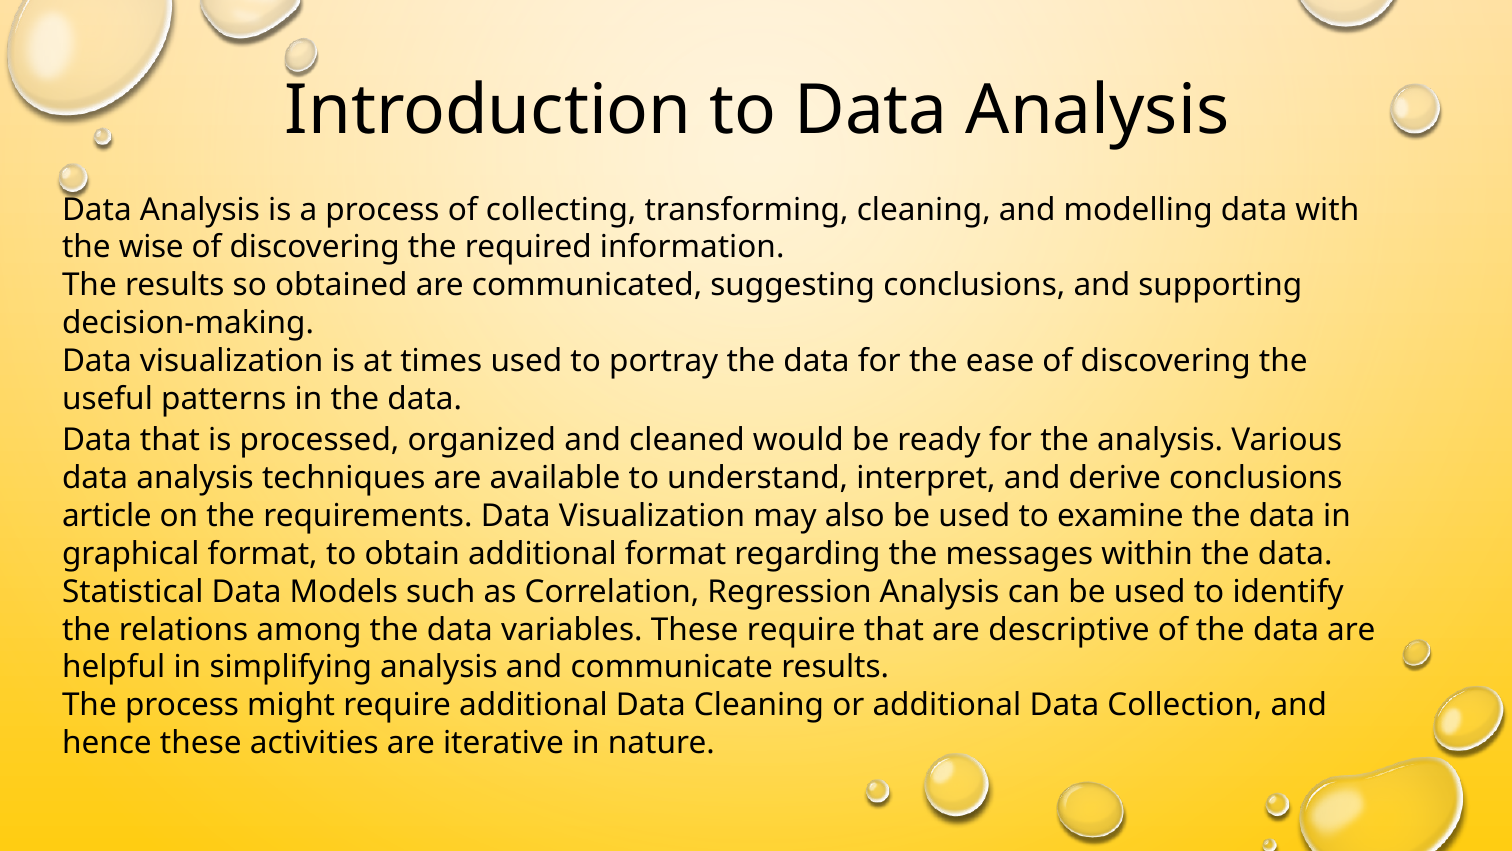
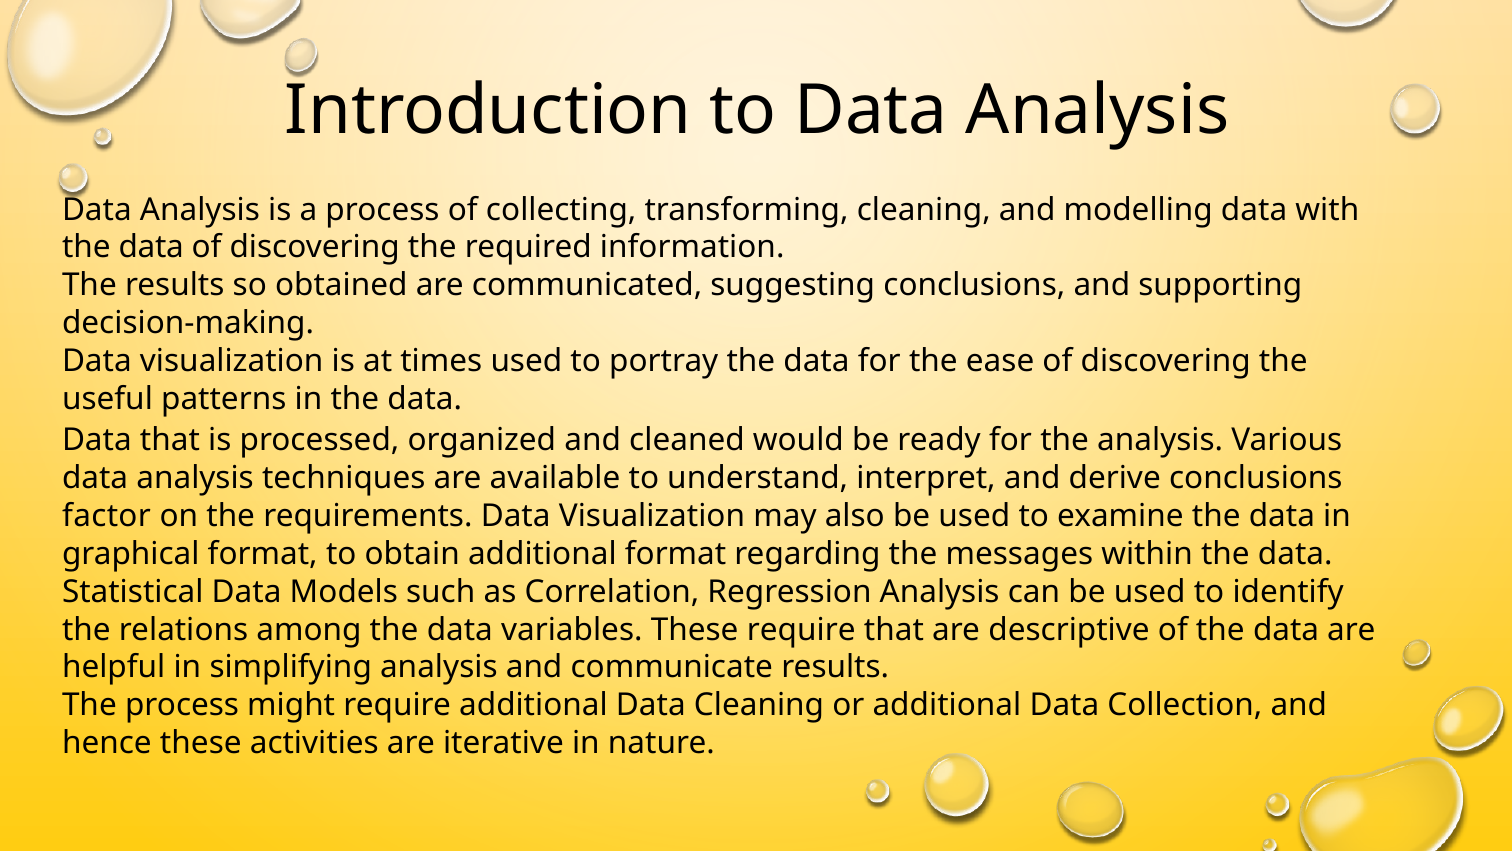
wise at (151, 247): wise -> data
article: article -> factor
